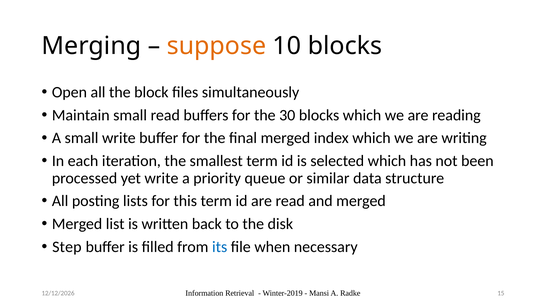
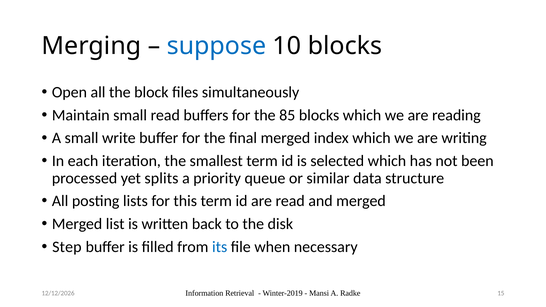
suppose colour: orange -> blue
30: 30 -> 85
yet write: write -> splits
